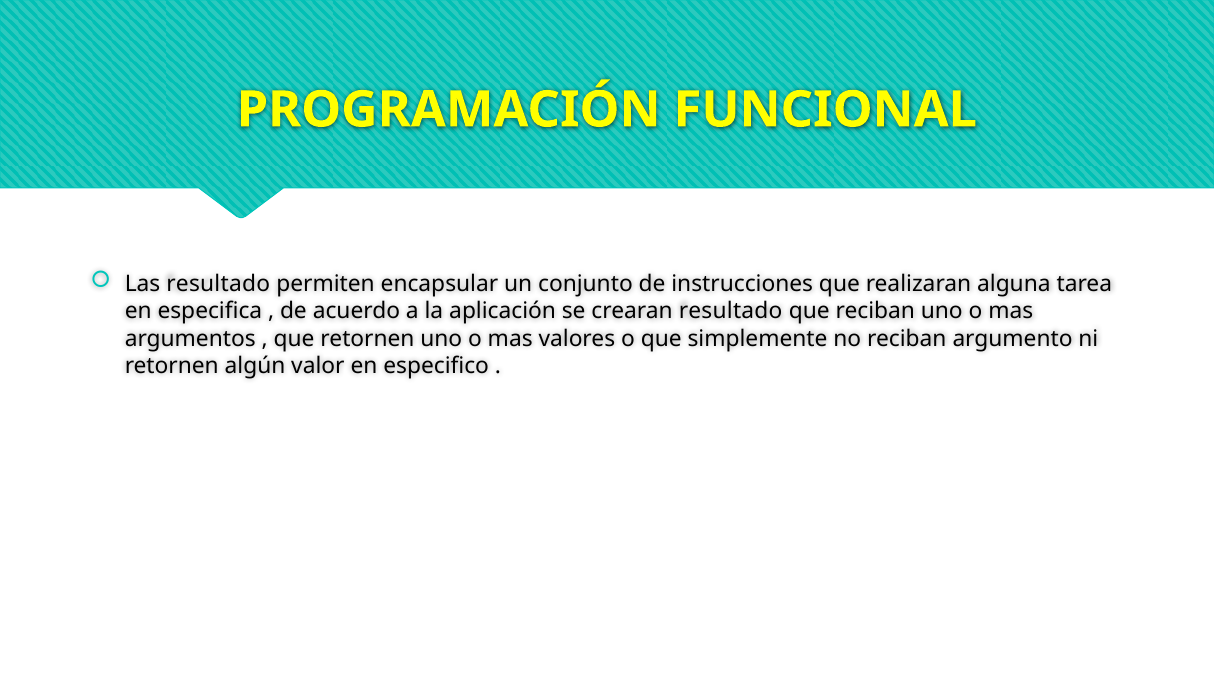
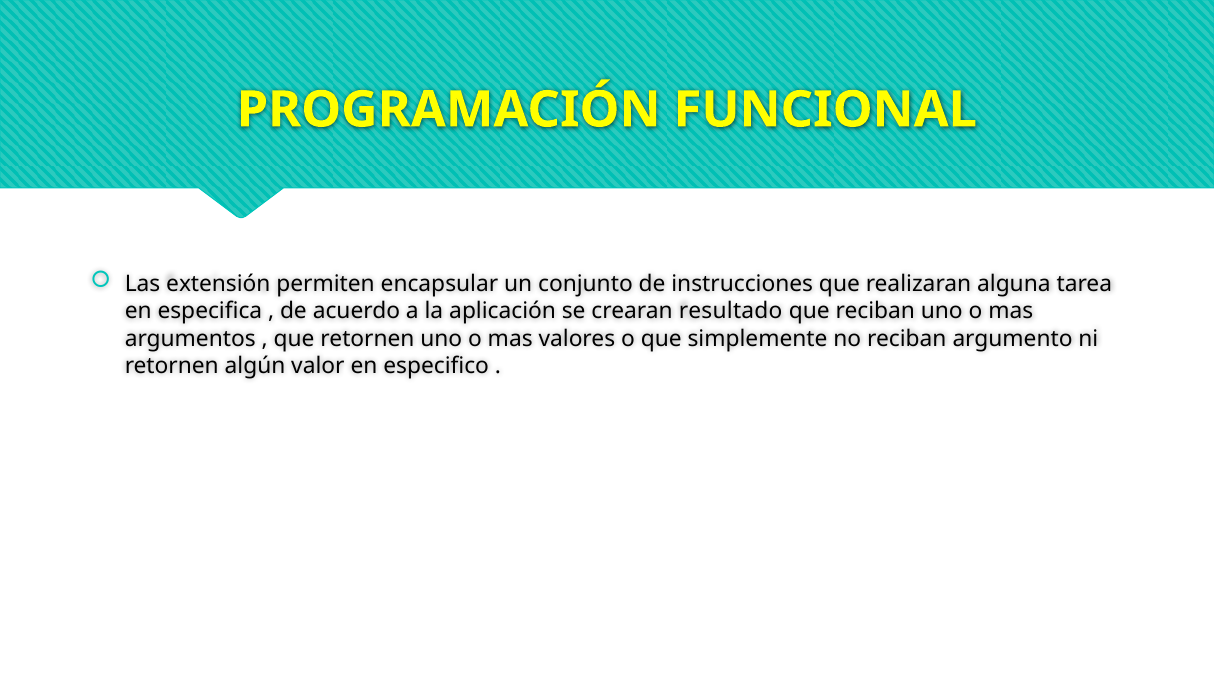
Las resultado: resultado -> extensión
